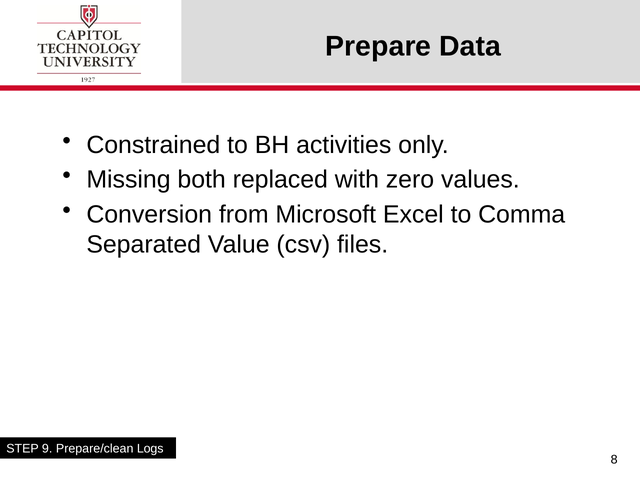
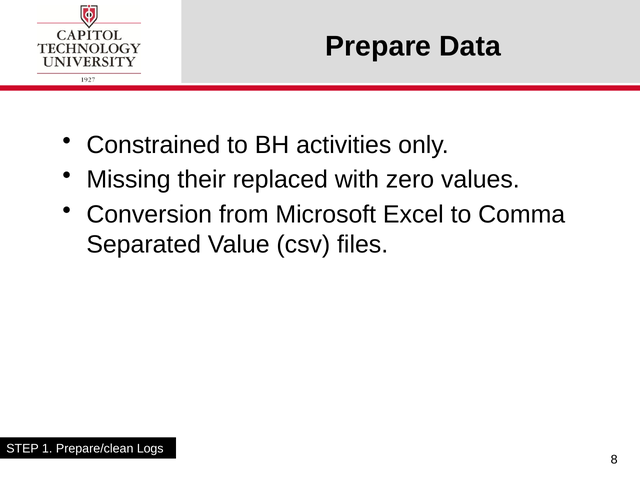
both: both -> their
9: 9 -> 1
